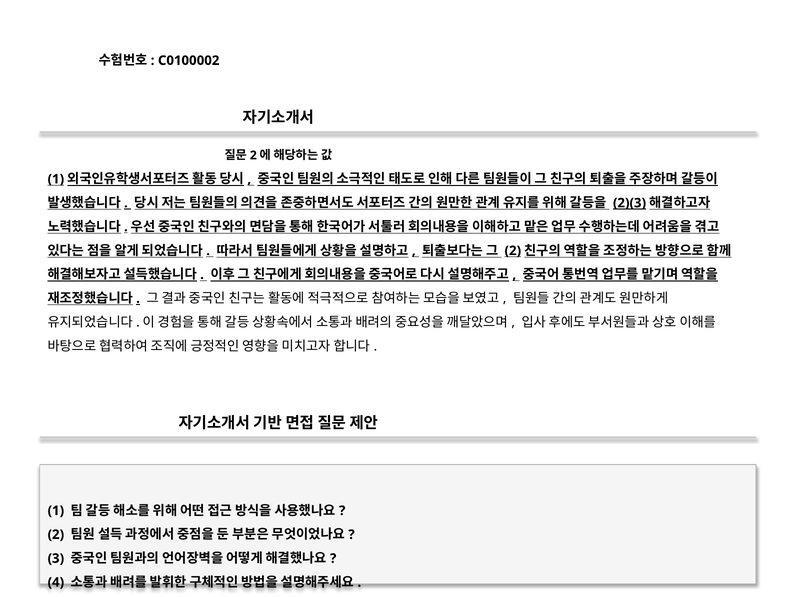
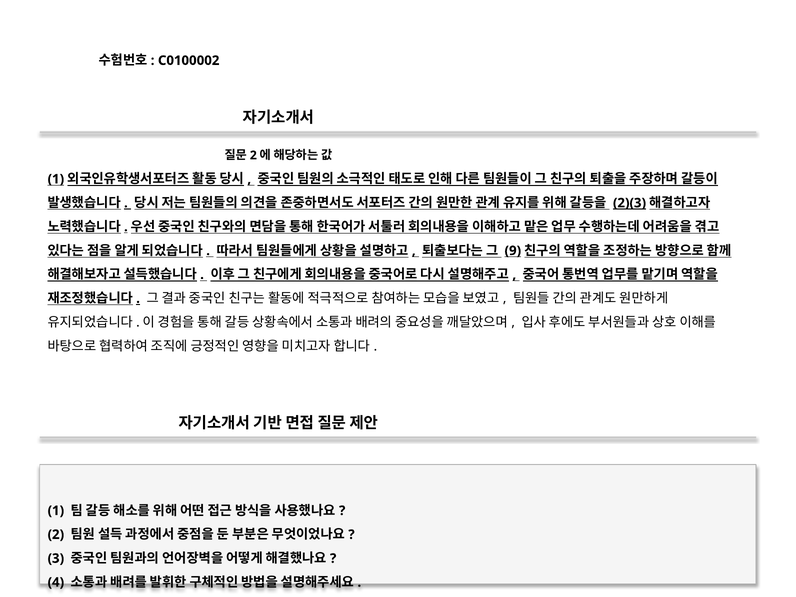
2 at (513, 251): 2 -> 9
